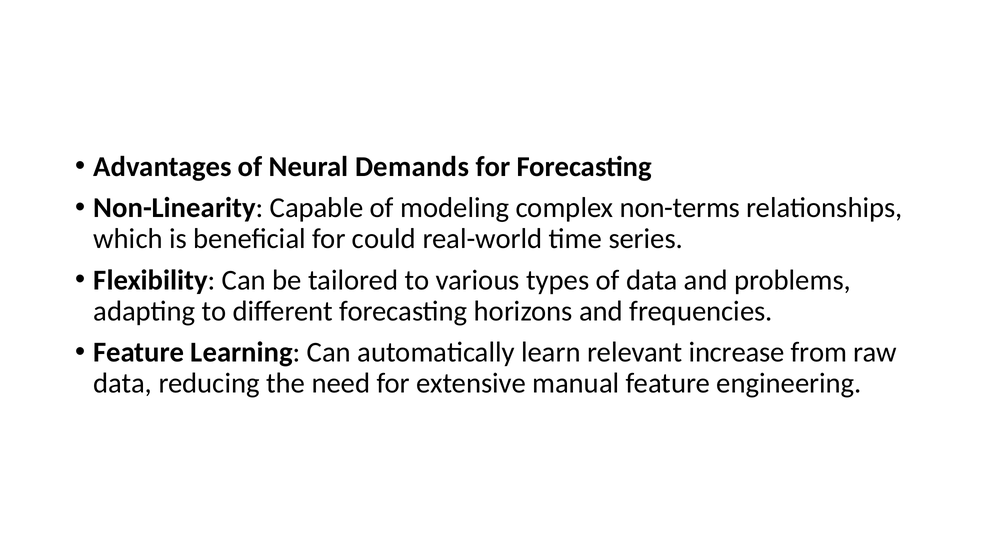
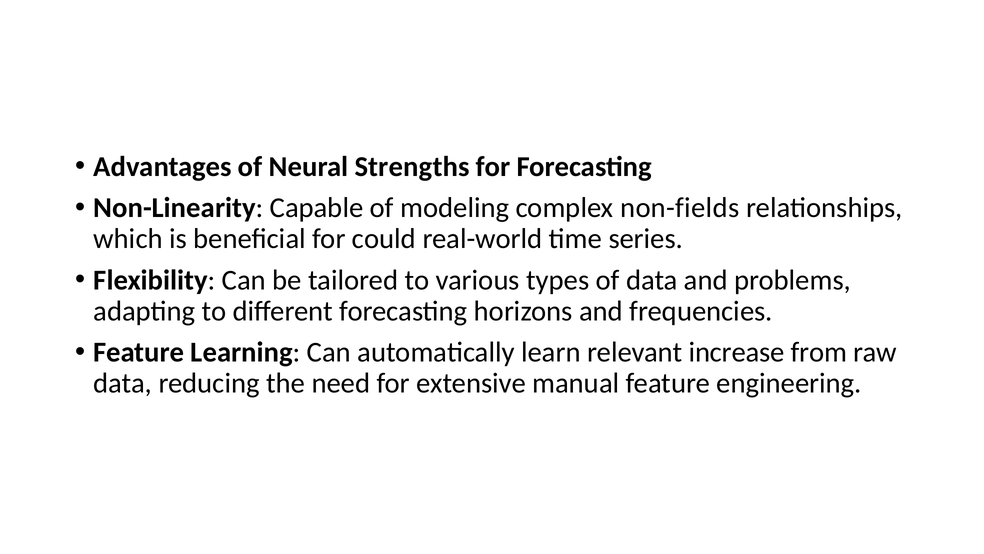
Demands: Demands -> Strengths
non-terms: non-terms -> non-fields
